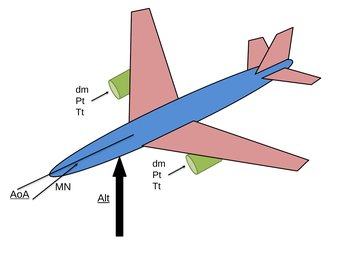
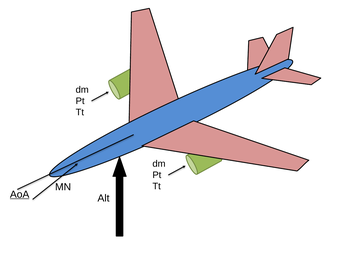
Alt underline: present -> none
